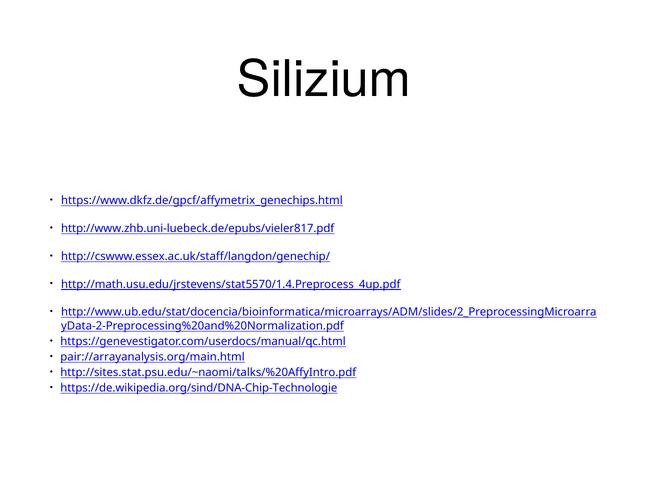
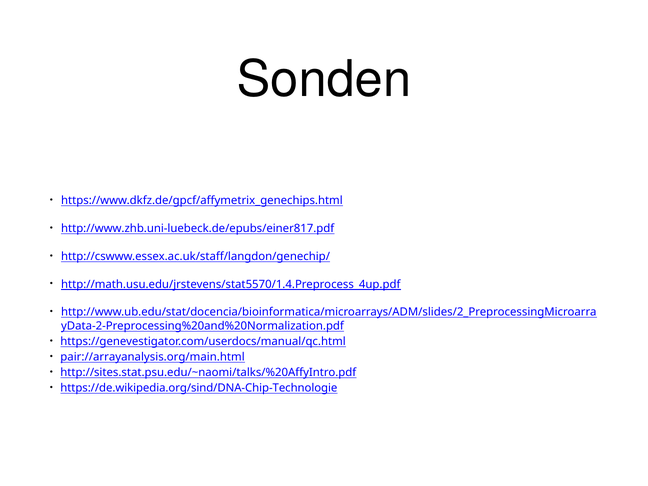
Silizium: Silizium -> Sonden
http://www.zhb.uni-luebeck.de/epubs/vieler817.pdf: http://www.zhb.uni-luebeck.de/epubs/vieler817.pdf -> http://www.zhb.uni-luebeck.de/epubs/einer817.pdf
